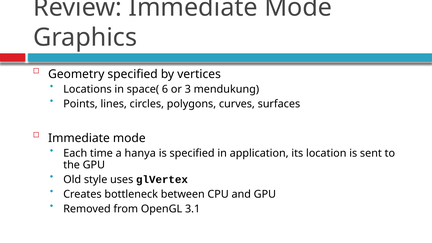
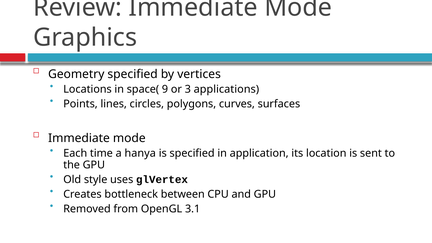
6: 6 -> 9
mendukung: mendukung -> applications
